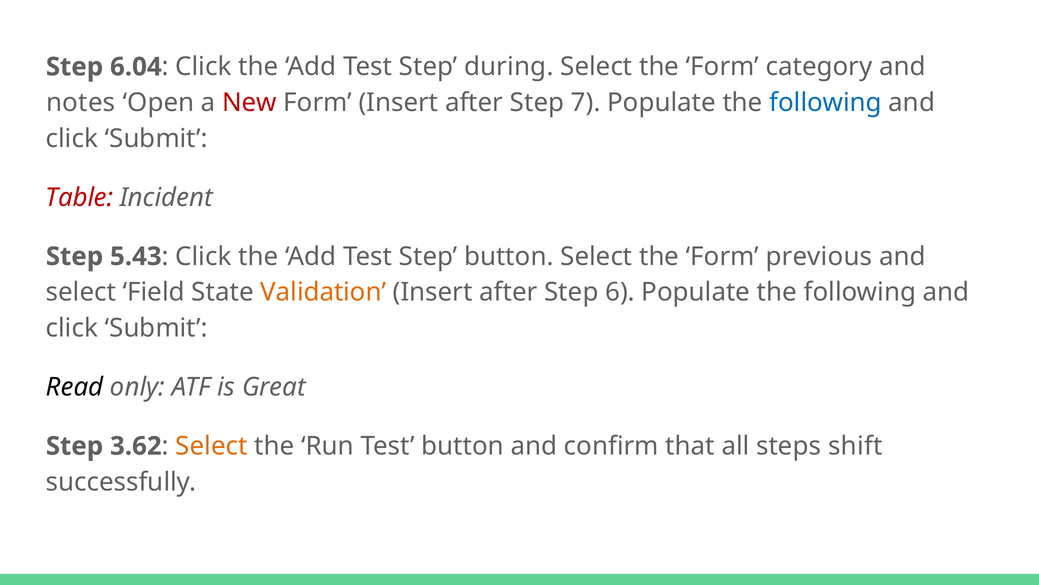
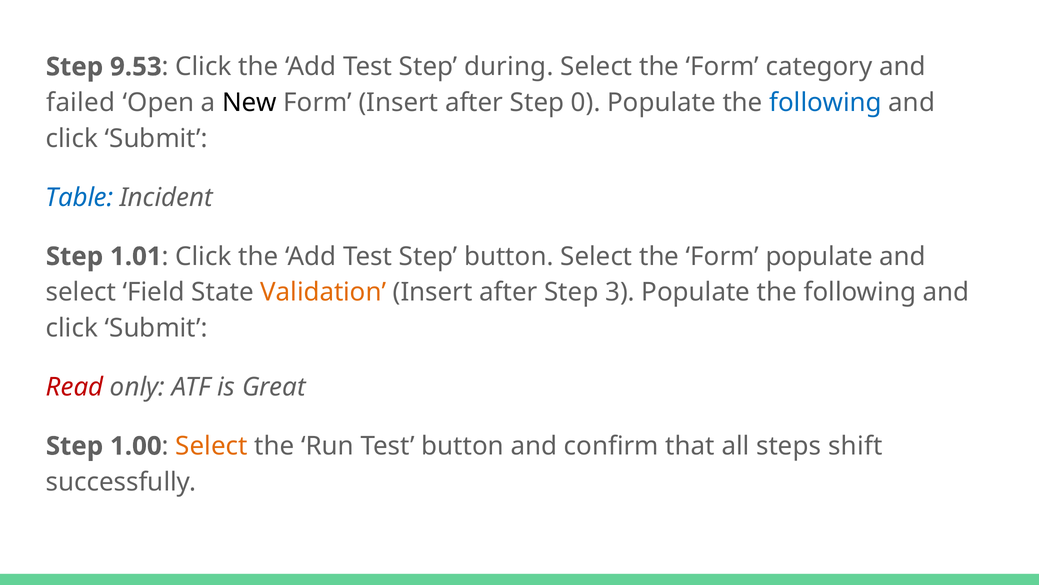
6.04: 6.04 -> 9.53
notes: notes -> failed
New colour: red -> black
7: 7 -> 0
Table colour: red -> blue
5.43: 5.43 -> 1.01
Form previous: previous -> populate
6: 6 -> 3
Read colour: black -> red
3.62: 3.62 -> 1.00
